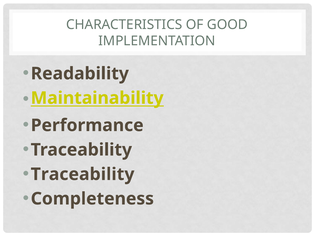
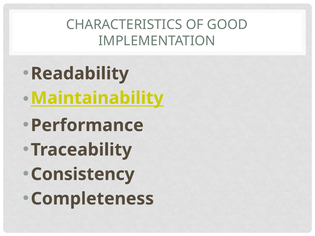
Traceability at (83, 174): Traceability -> Consistency
